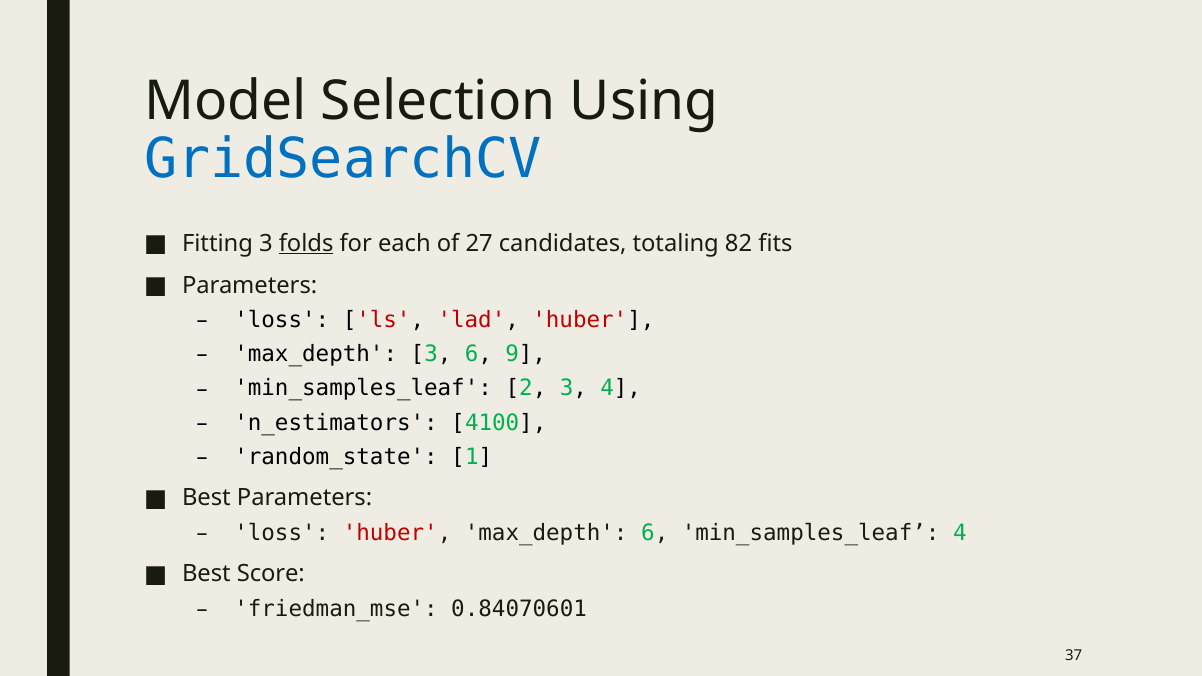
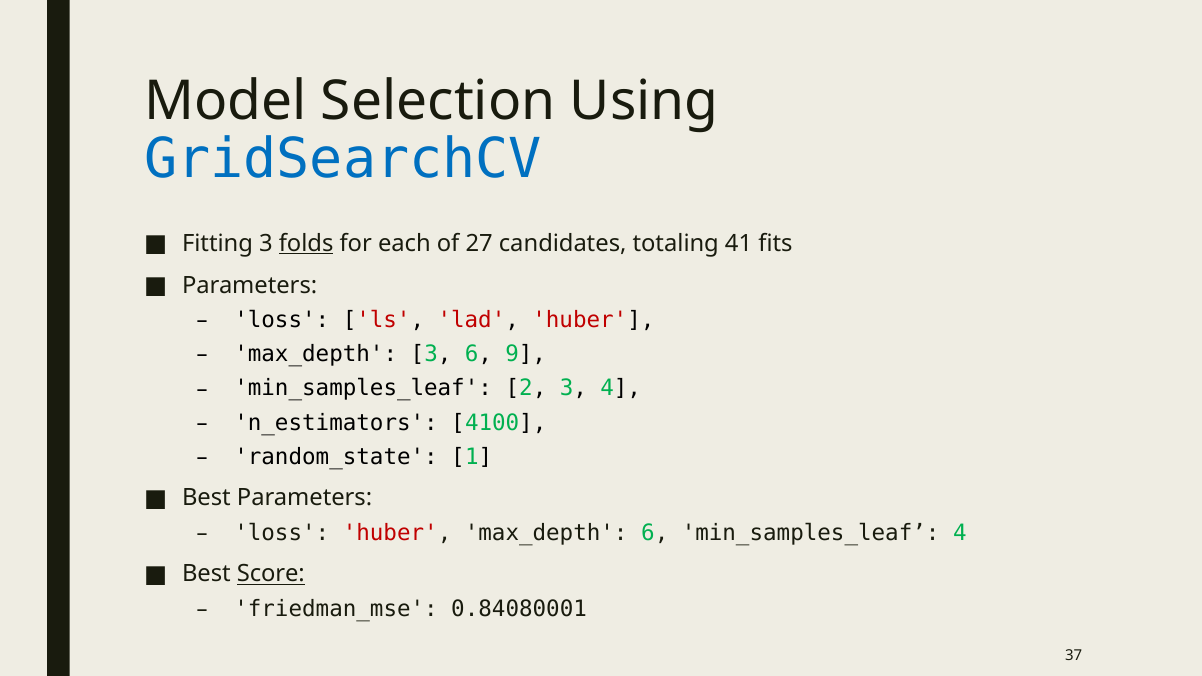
82: 82 -> 41
Score underline: none -> present
0.84070601: 0.84070601 -> 0.84080001
